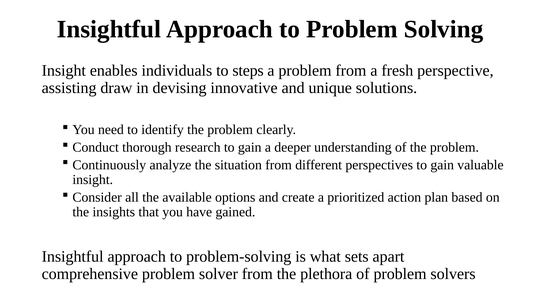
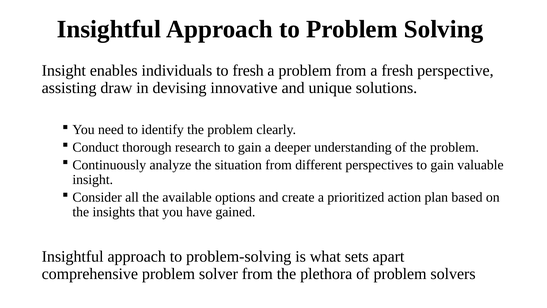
to steps: steps -> fresh
